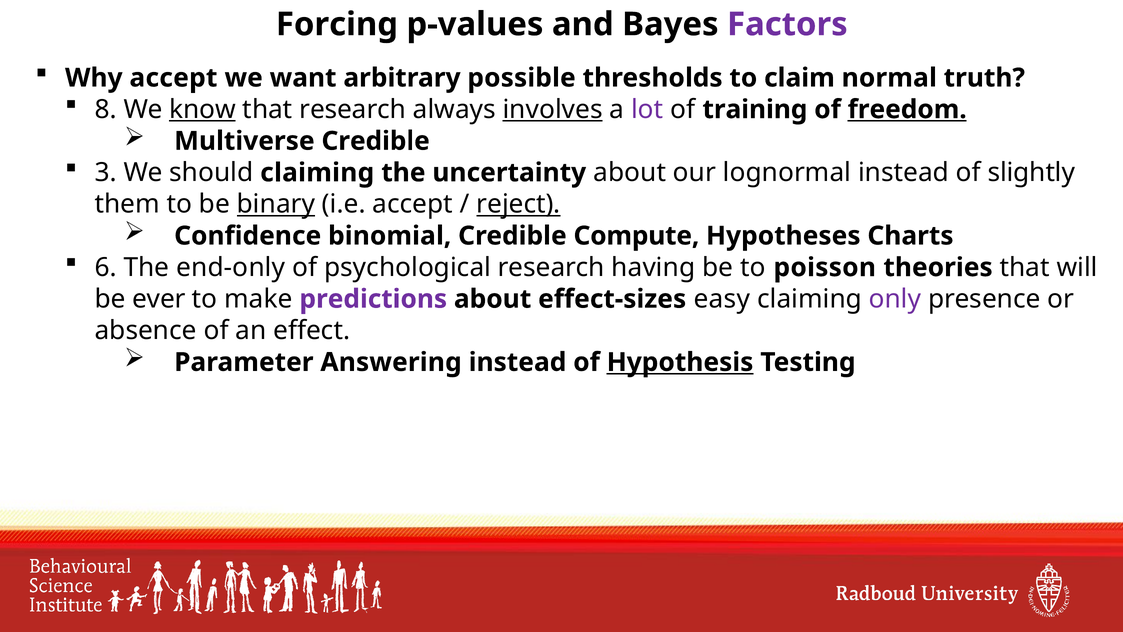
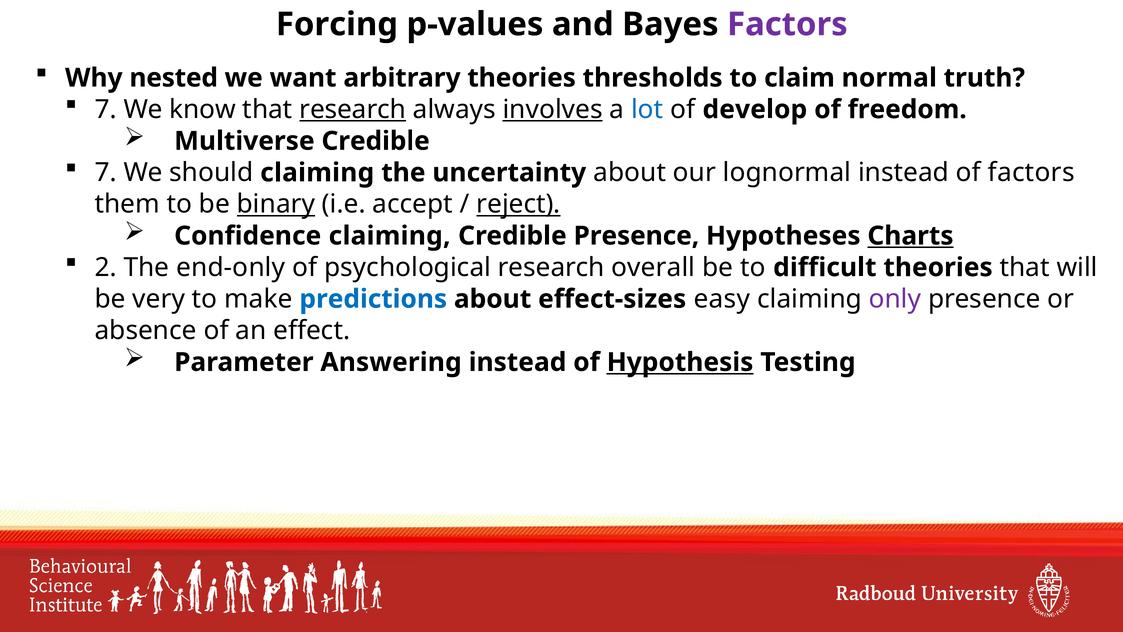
Why accept: accept -> nested
arbitrary possible: possible -> theories
8 at (106, 109): 8 -> 7
know underline: present -> none
research at (353, 109) underline: none -> present
lot colour: purple -> blue
training: training -> develop
freedom underline: present -> none
3 at (106, 173): 3 -> 7
of slightly: slightly -> factors
Confidence binomial: binomial -> claiming
Credible Compute: Compute -> Presence
Charts underline: none -> present
6: 6 -> 2
having: having -> overall
poisson: poisson -> difficult
ever: ever -> very
predictions colour: purple -> blue
